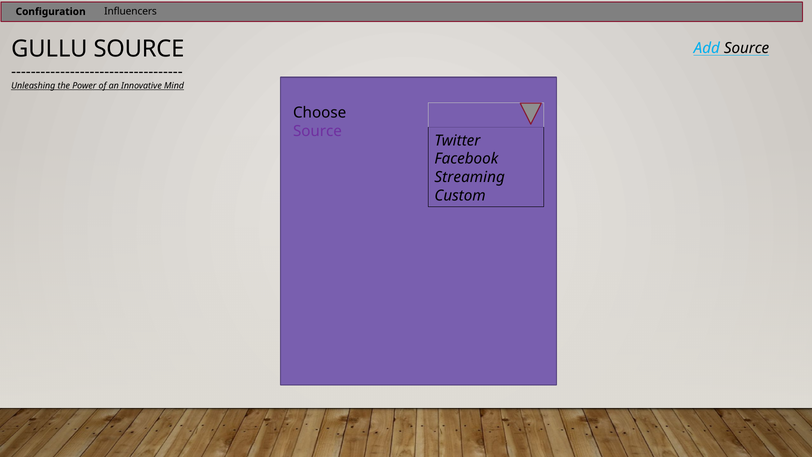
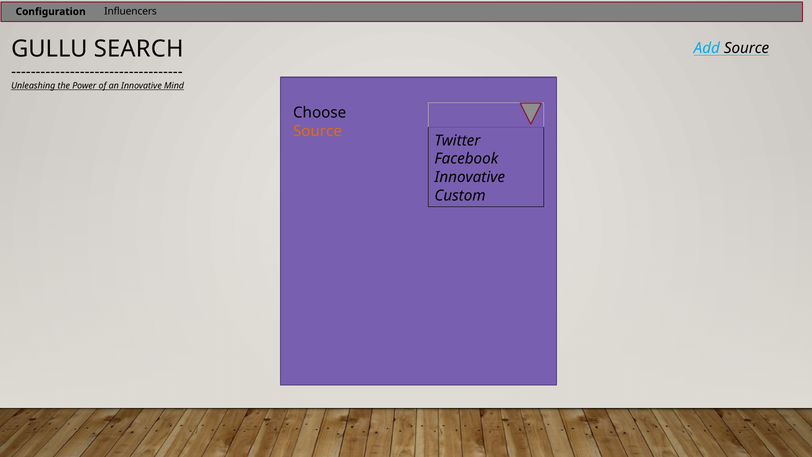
GULLU SOURCE: SOURCE -> SEARCH
Source at (317, 131) colour: purple -> orange
Streaming at (470, 177): Streaming -> Innovative
